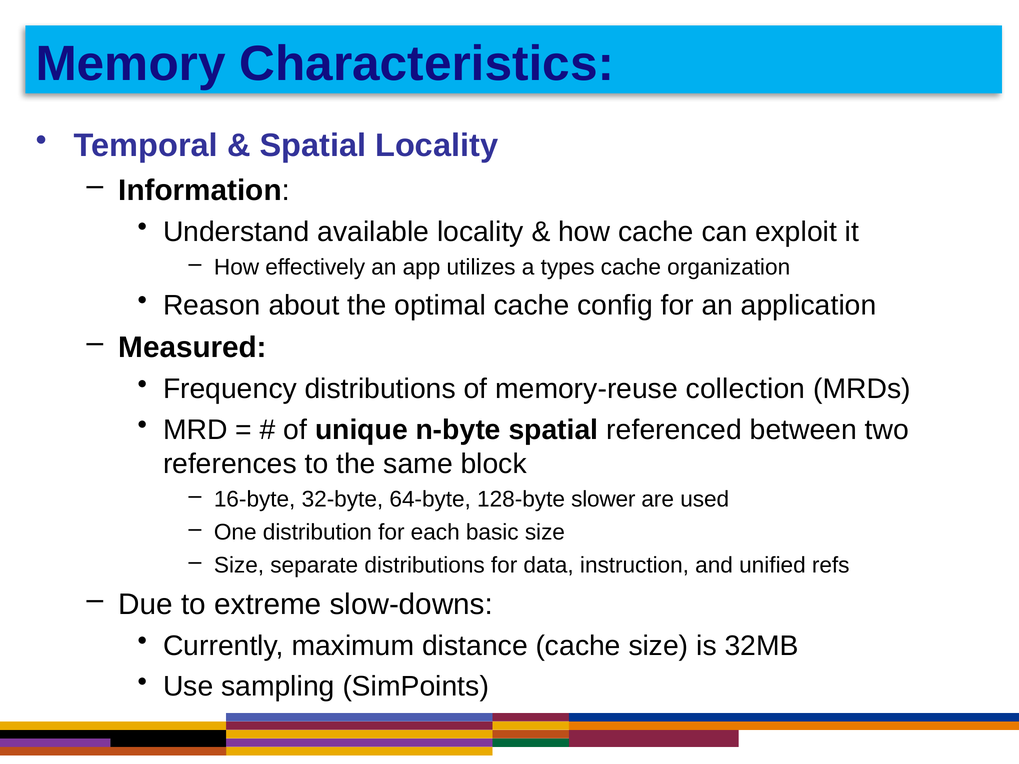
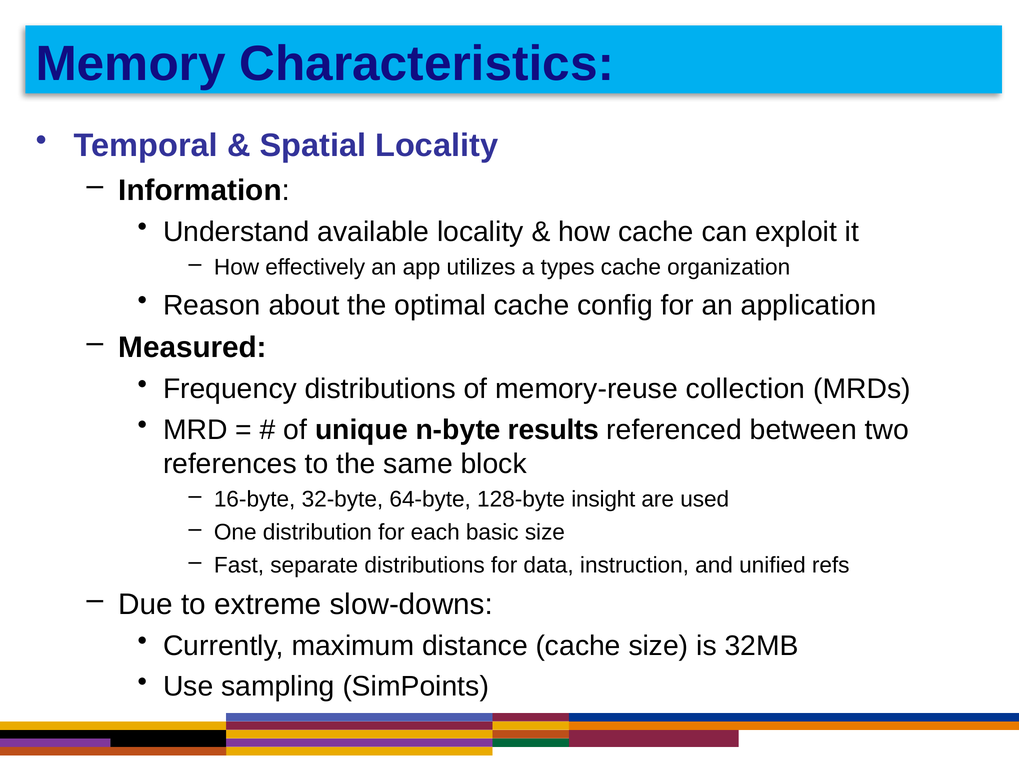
n-byte spatial: spatial -> results
slower: slower -> insight
Size at (239, 565): Size -> Fast
